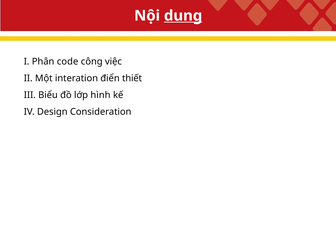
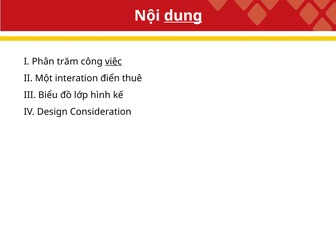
code: code -> trăm
việc underline: none -> present
thiết: thiết -> thuê
